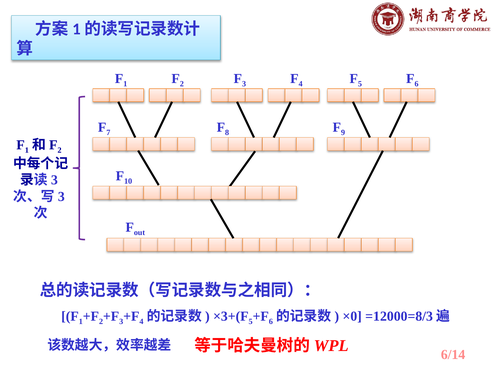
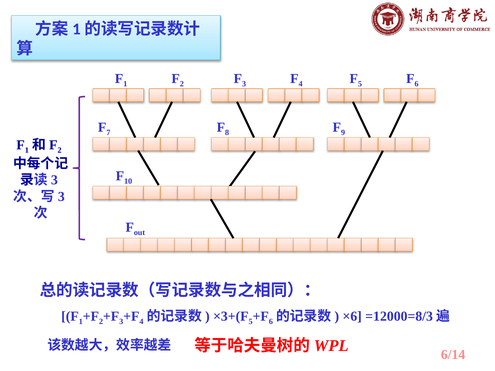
×0: ×0 -> ×6
